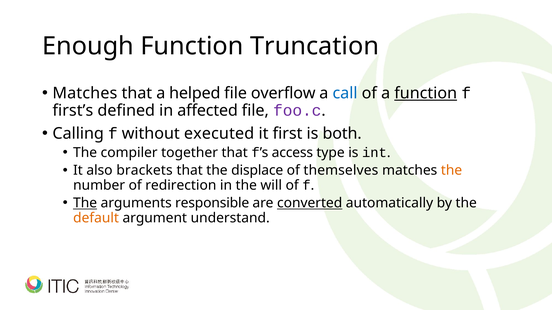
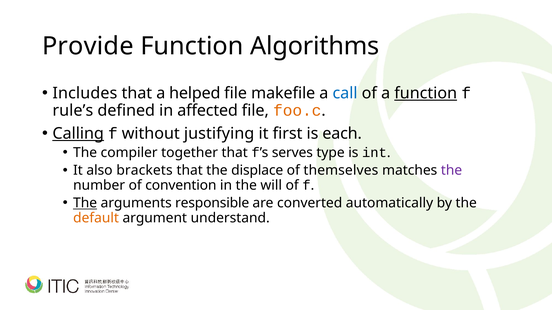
Enough: Enough -> Provide
Truncation: Truncation -> Algorithms
Matches at (85, 93): Matches -> Includes
overflow: overflow -> makefile
first’s: first’s -> rule’s
foo.c colour: purple -> orange
Calling underline: none -> present
executed: executed -> justifying
both: both -> each
access: access -> serves
the at (452, 171) colour: orange -> purple
redirection: redirection -> convention
converted underline: present -> none
